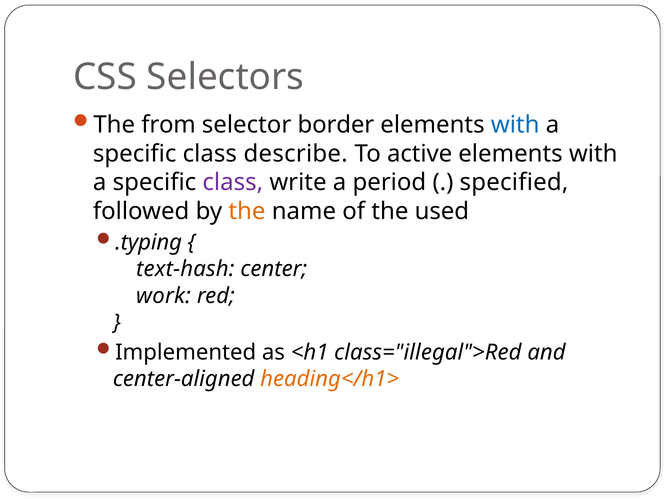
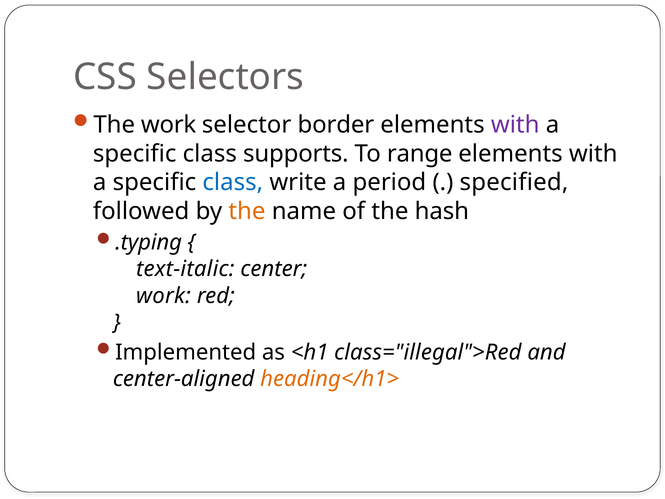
The from: from -> work
with at (515, 125) colour: blue -> purple
describe: describe -> supports
active: active -> range
class at (233, 182) colour: purple -> blue
used: used -> hash
text-hash: text-hash -> text-italic
